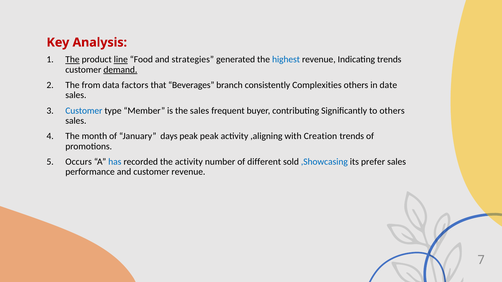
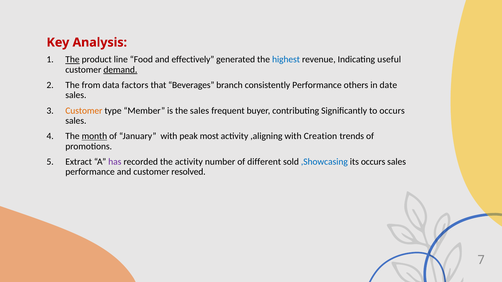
line underline: present -> none
strategies: strategies -> effectively
Indicating trends: trends -> useful
consistently Complexities: Complexities -> Performance
Customer at (84, 111) colour: blue -> orange
to others: others -> occurs
month underline: none -> present
January days: days -> with
peak peak: peak -> most
Occurs: Occurs -> Extract
has colour: blue -> purple
its prefer: prefer -> occurs
customer revenue: revenue -> resolved
